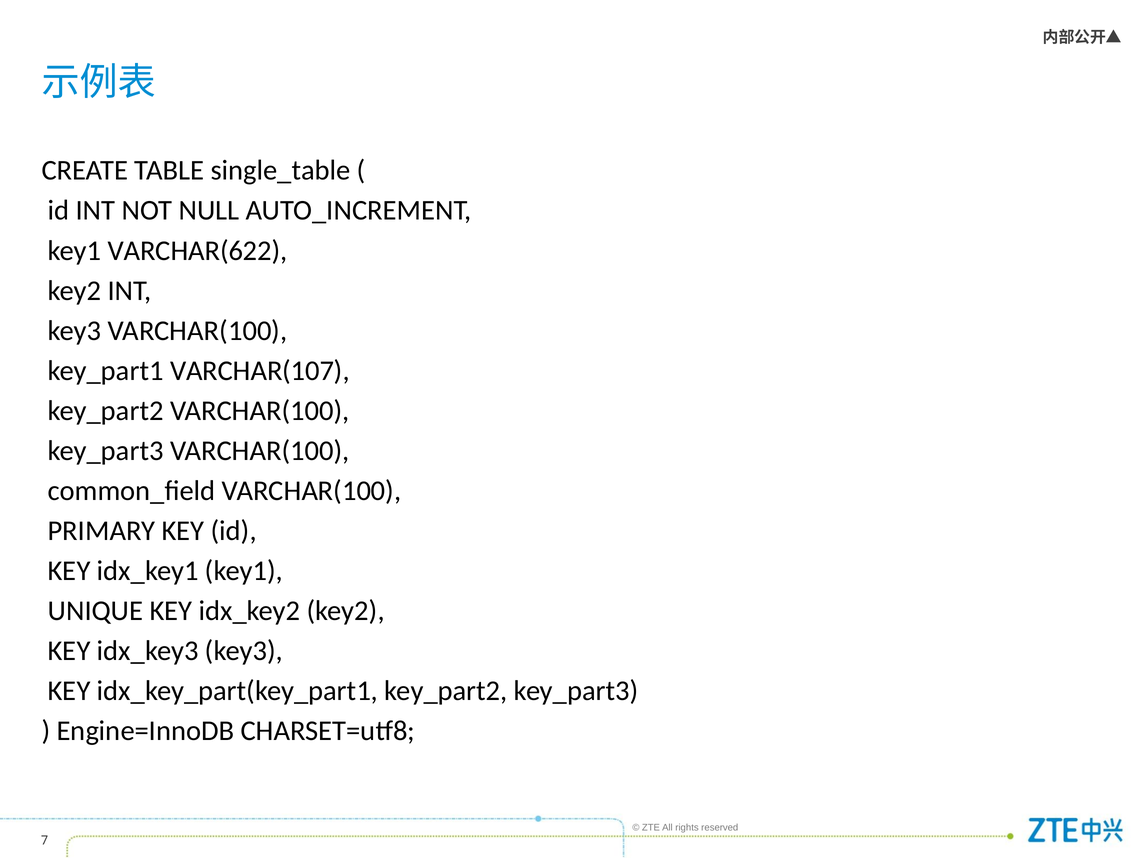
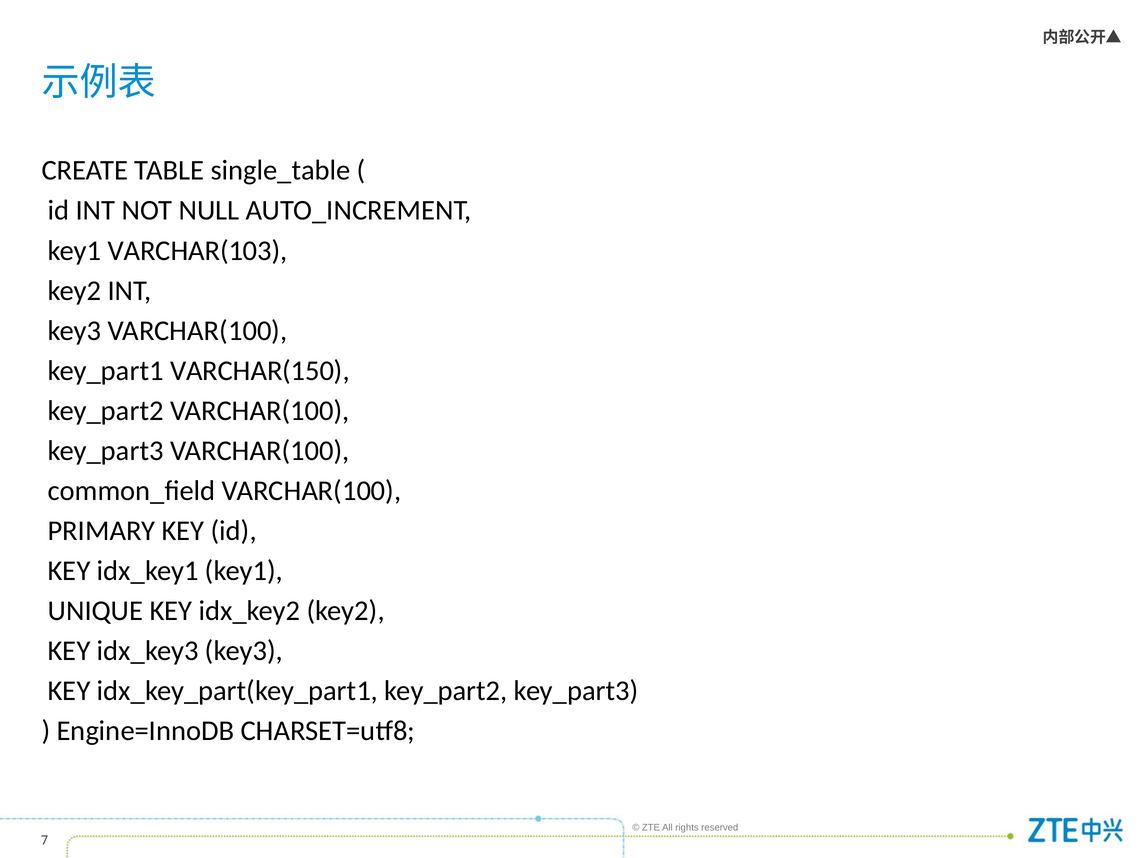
VARCHAR(622: VARCHAR(622 -> VARCHAR(103
VARCHAR(107: VARCHAR(107 -> VARCHAR(150
